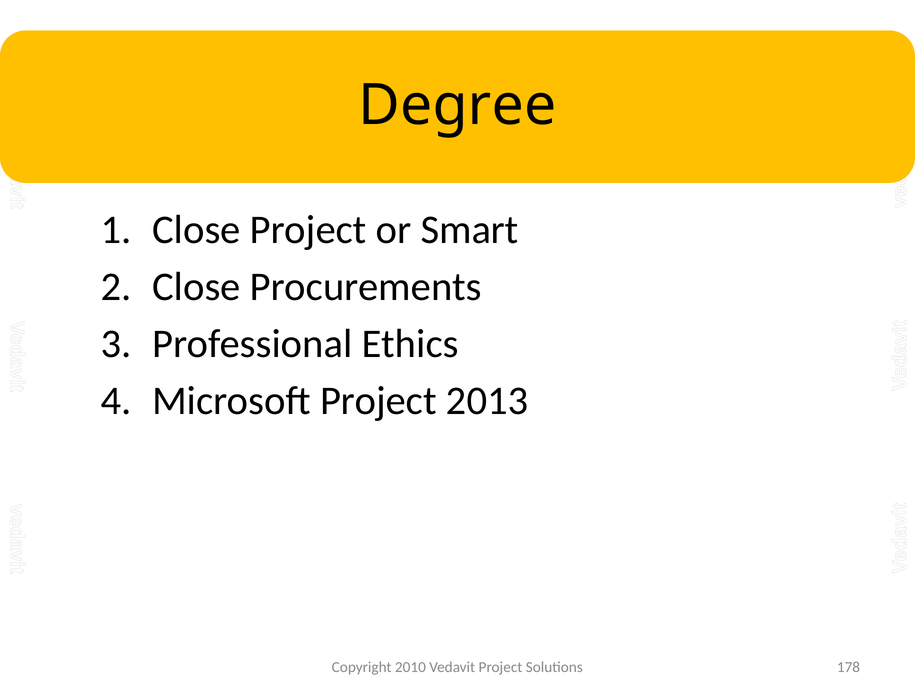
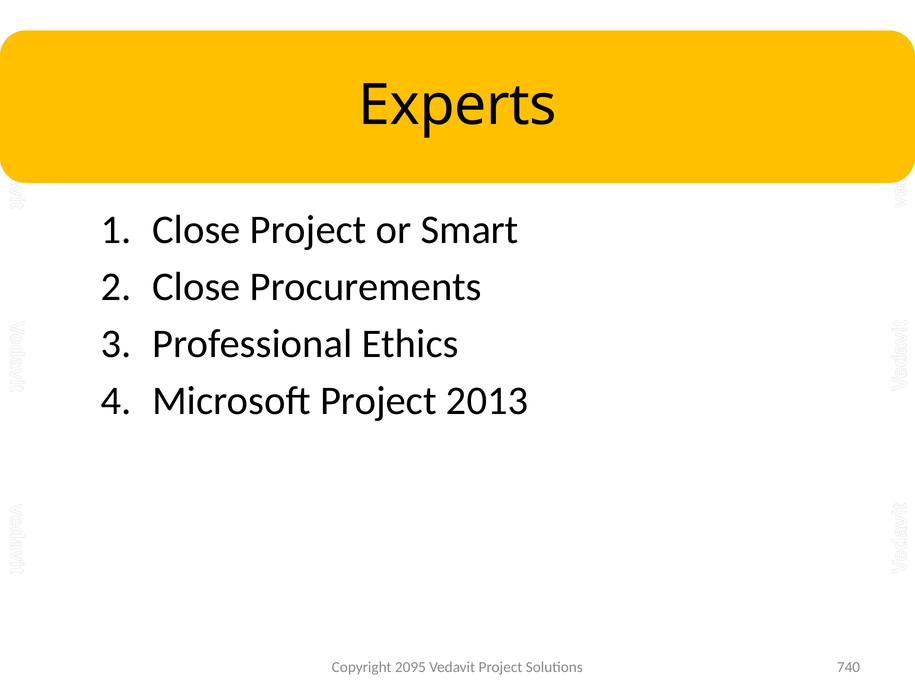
Degree: Degree -> Experts
2010: 2010 -> 2095
178: 178 -> 740
